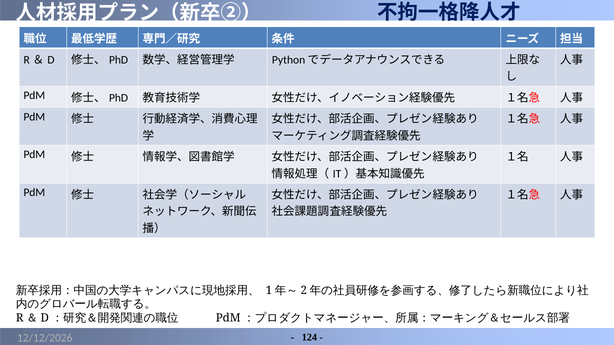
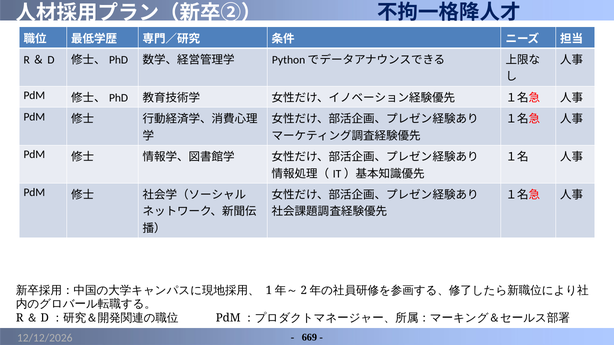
124: 124 -> 669
